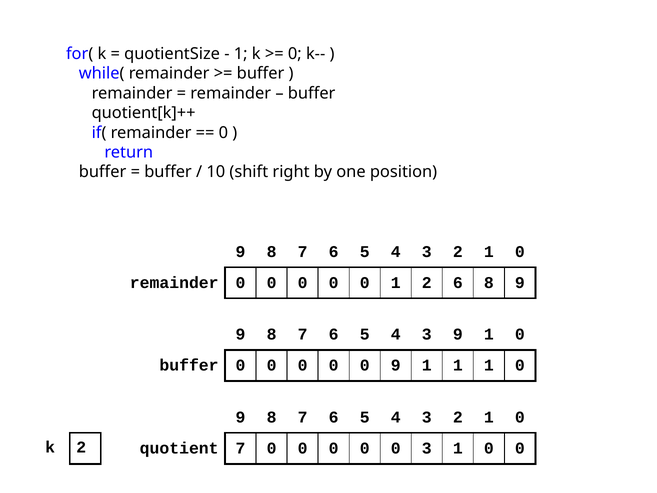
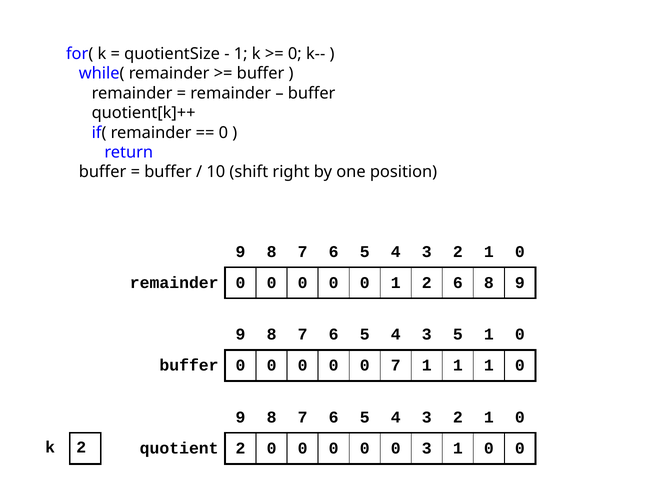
3 9: 9 -> 5
0 0 9: 9 -> 7
quotient 7: 7 -> 2
